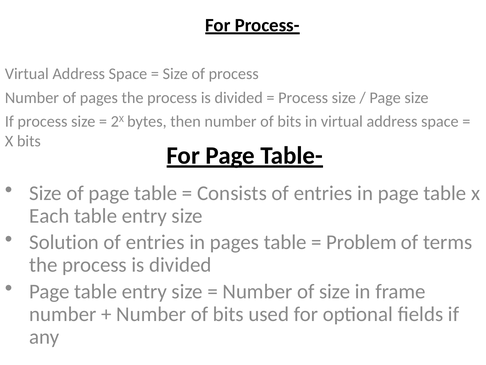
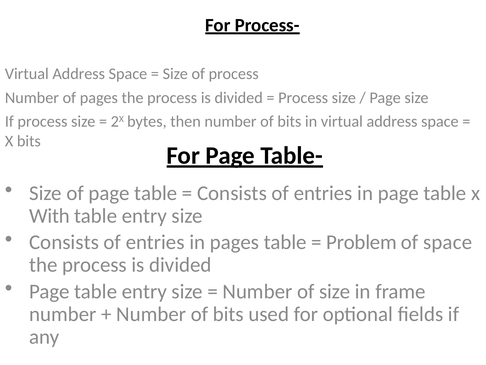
Each: Each -> With
Solution at (64, 242): Solution -> Consists
of terms: terms -> space
